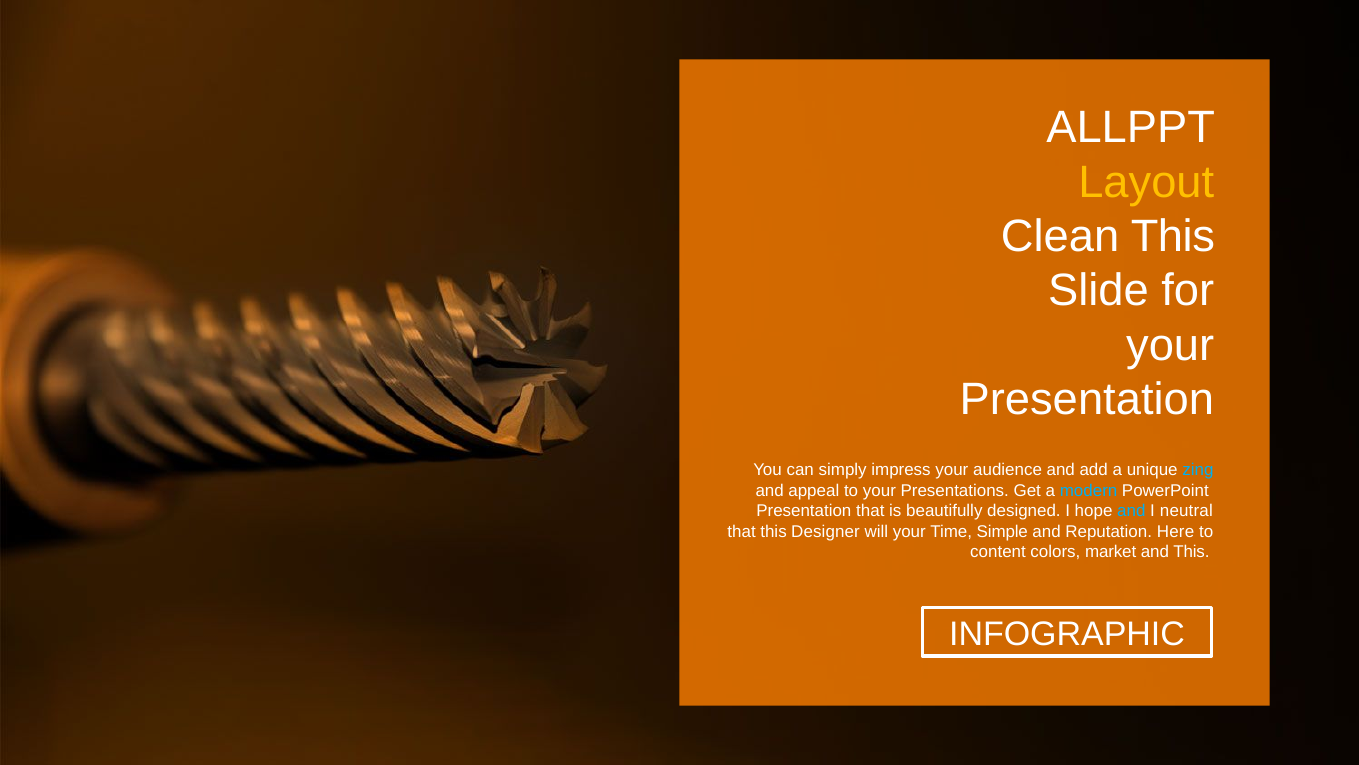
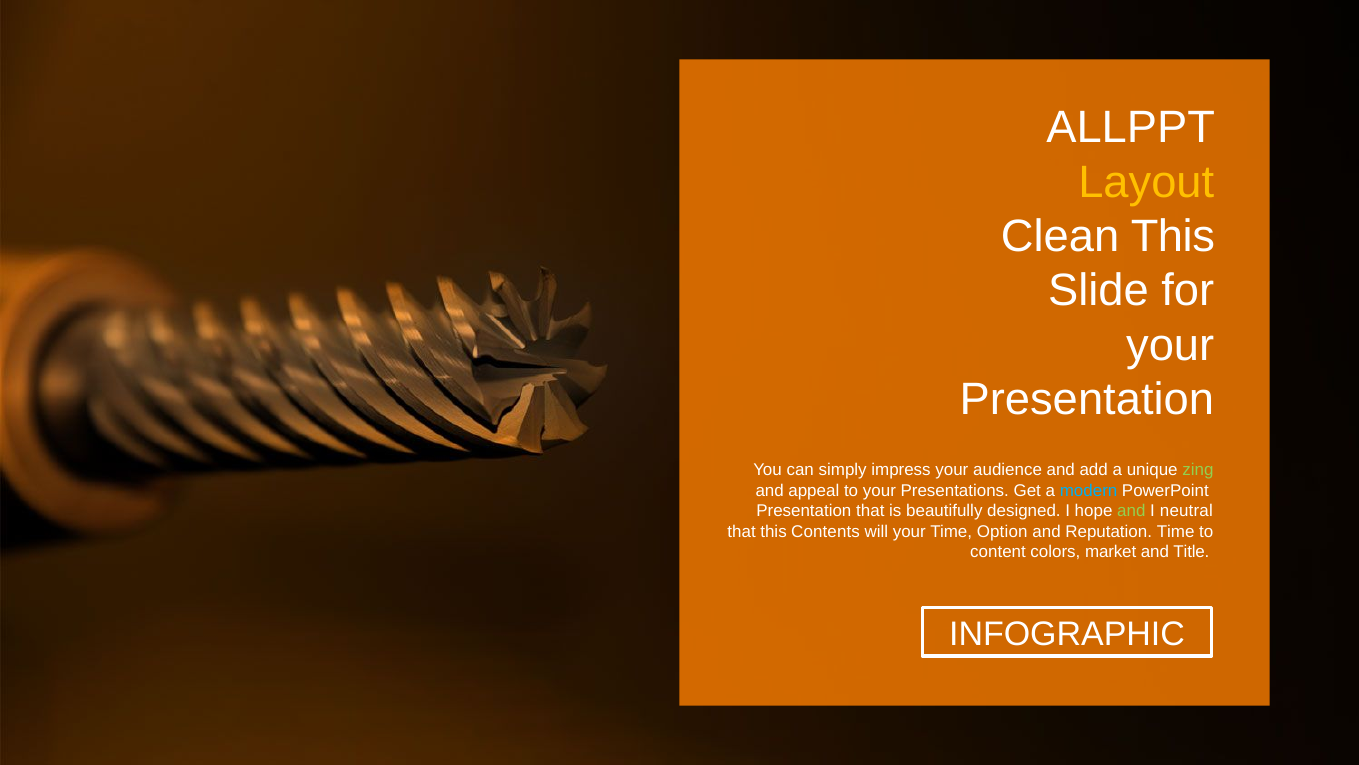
zing colour: light blue -> light green
and at (1131, 511) colour: light blue -> light green
Designer: Designer -> Contents
Simple: Simple -> Option
Reputation Here: Here -> Time
and This: This -> Title
